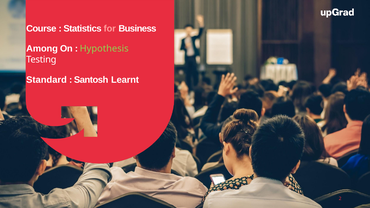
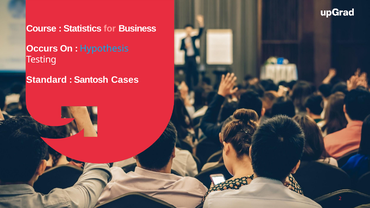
Among: Among -> Occurs
Hypothesis colour: light green -> light blue
Learnt: Learnt -> Cases
